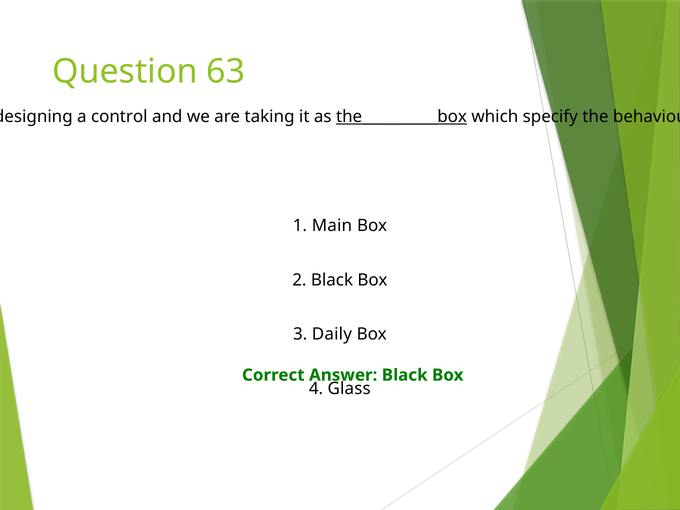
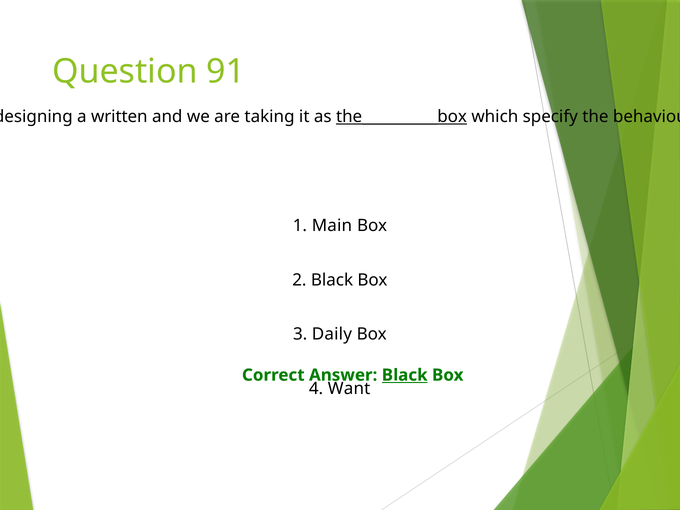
63: 63 -> 91
control: control -> written
Black at (405, 375) underline: none -> present
Glass: Glass -> Want
